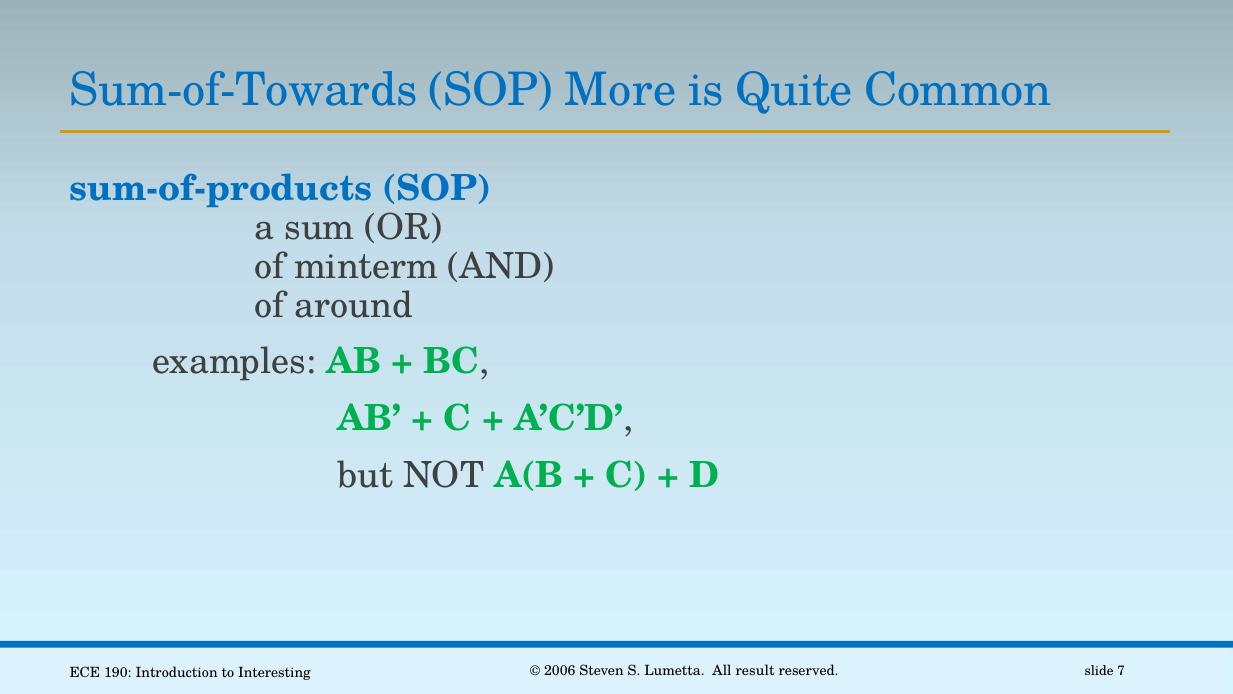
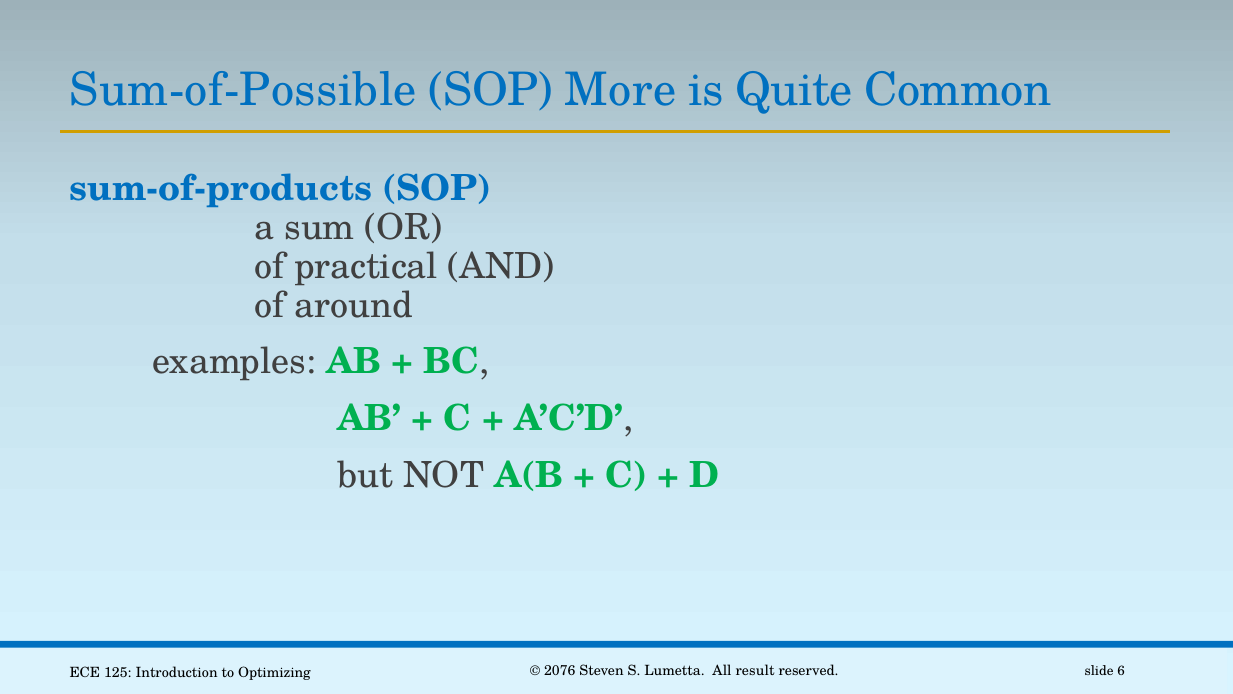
Sum-of-Towards: Sum-of-Towards -> Sum-of-Possible
minterm: minterm -> practical
2006: 2006 -> 2076
190: 190 -> 125
Interesting: Interesting -> Optimizing
7: 7 -> 6
